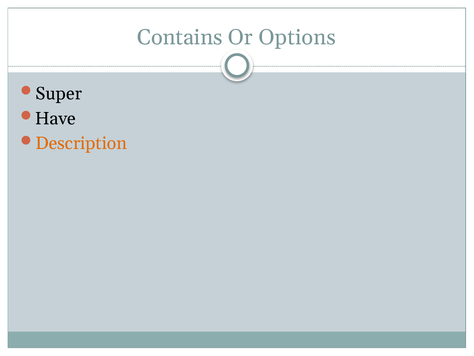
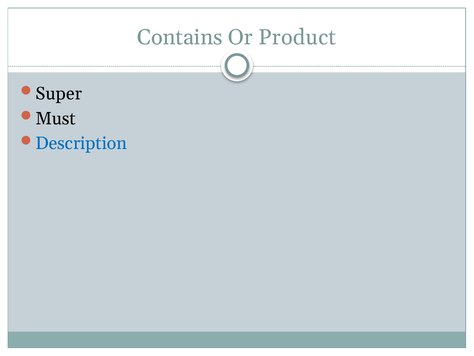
Options: Options -> Product
Have: Have -> Must
Description colour: orange -> blue
